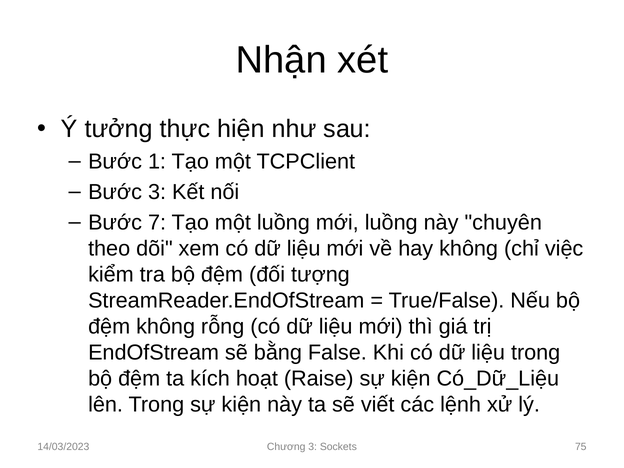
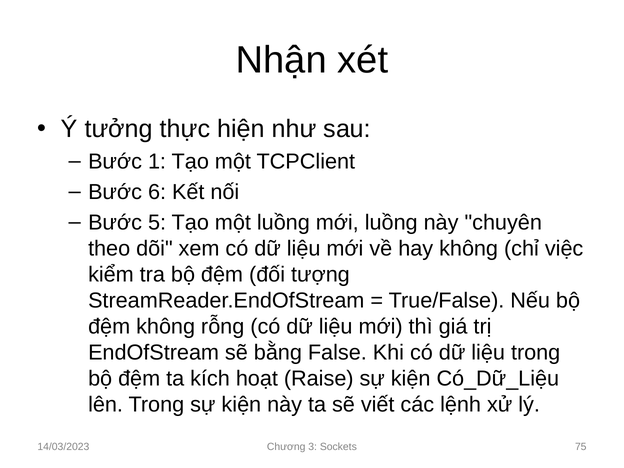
Bước 3: 3 -> 6
7: 7 -> 5
